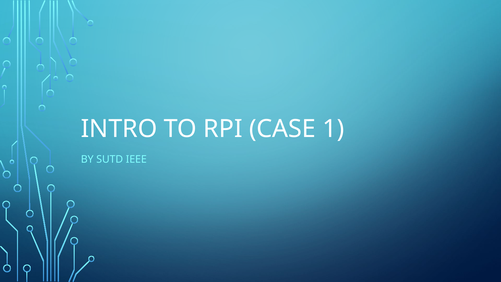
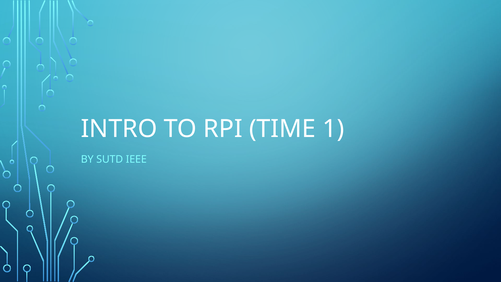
CASE: CASE -> TIME
